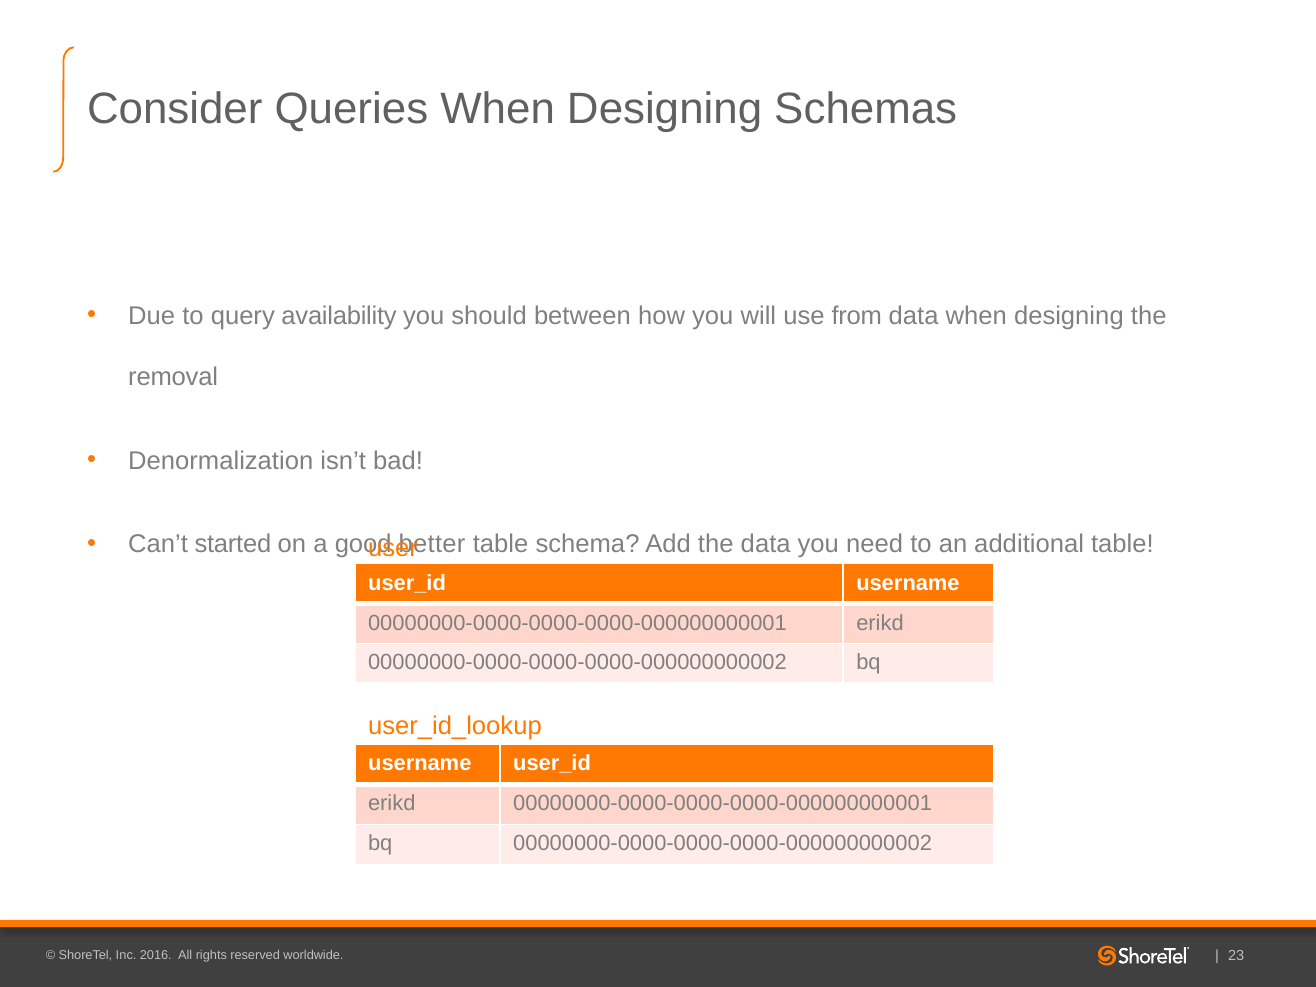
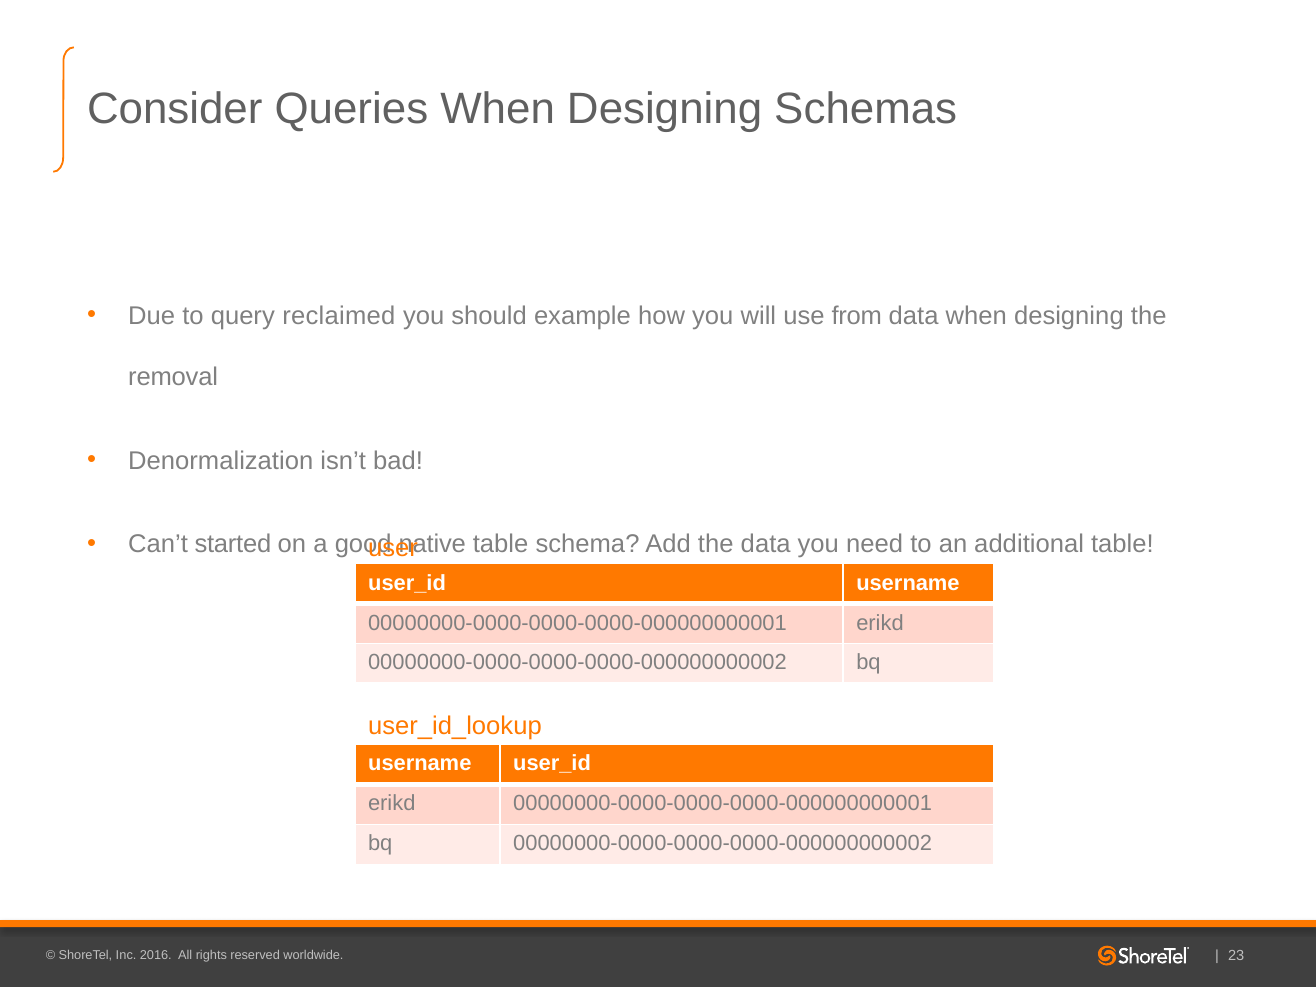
availability: availability -> reclaimed
between: between -> example
better: better -> native
